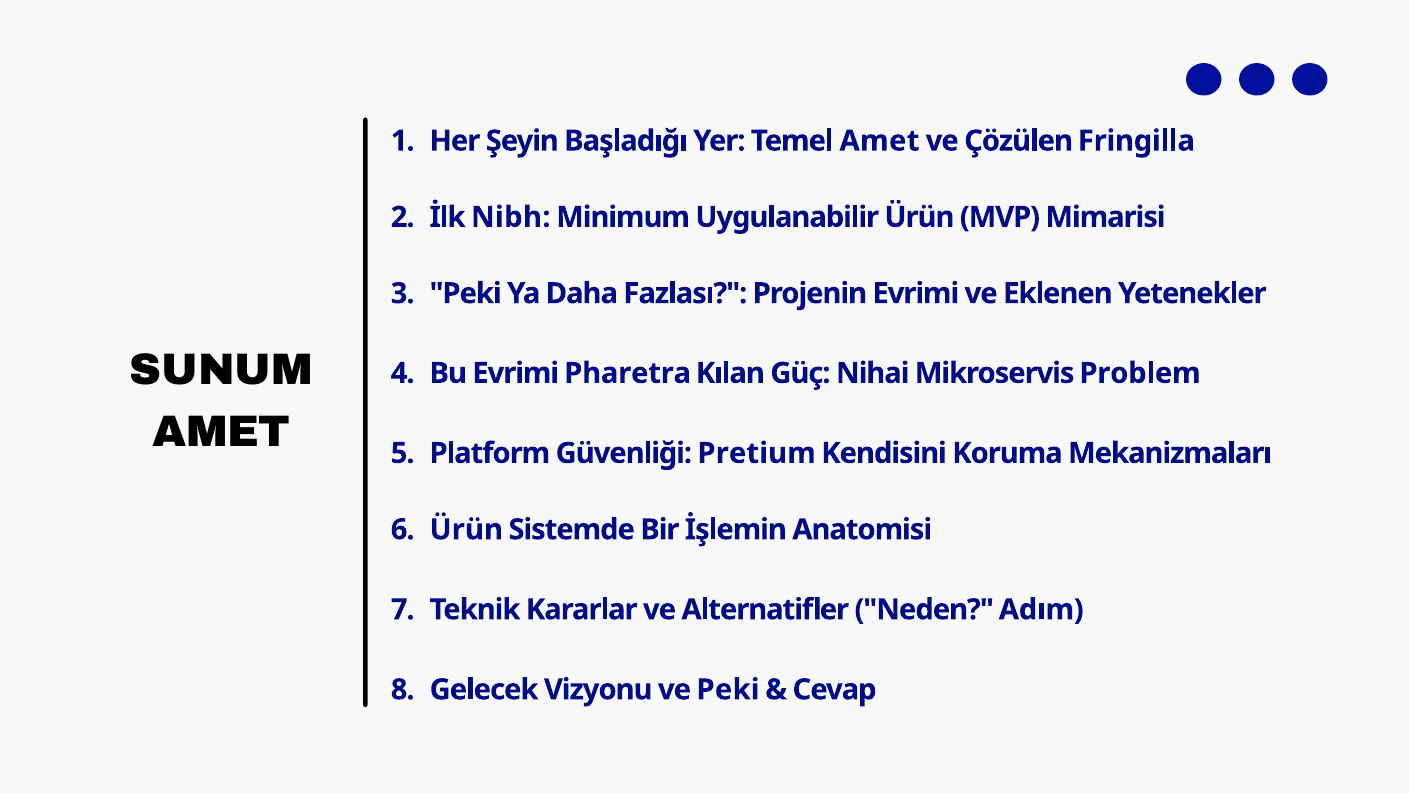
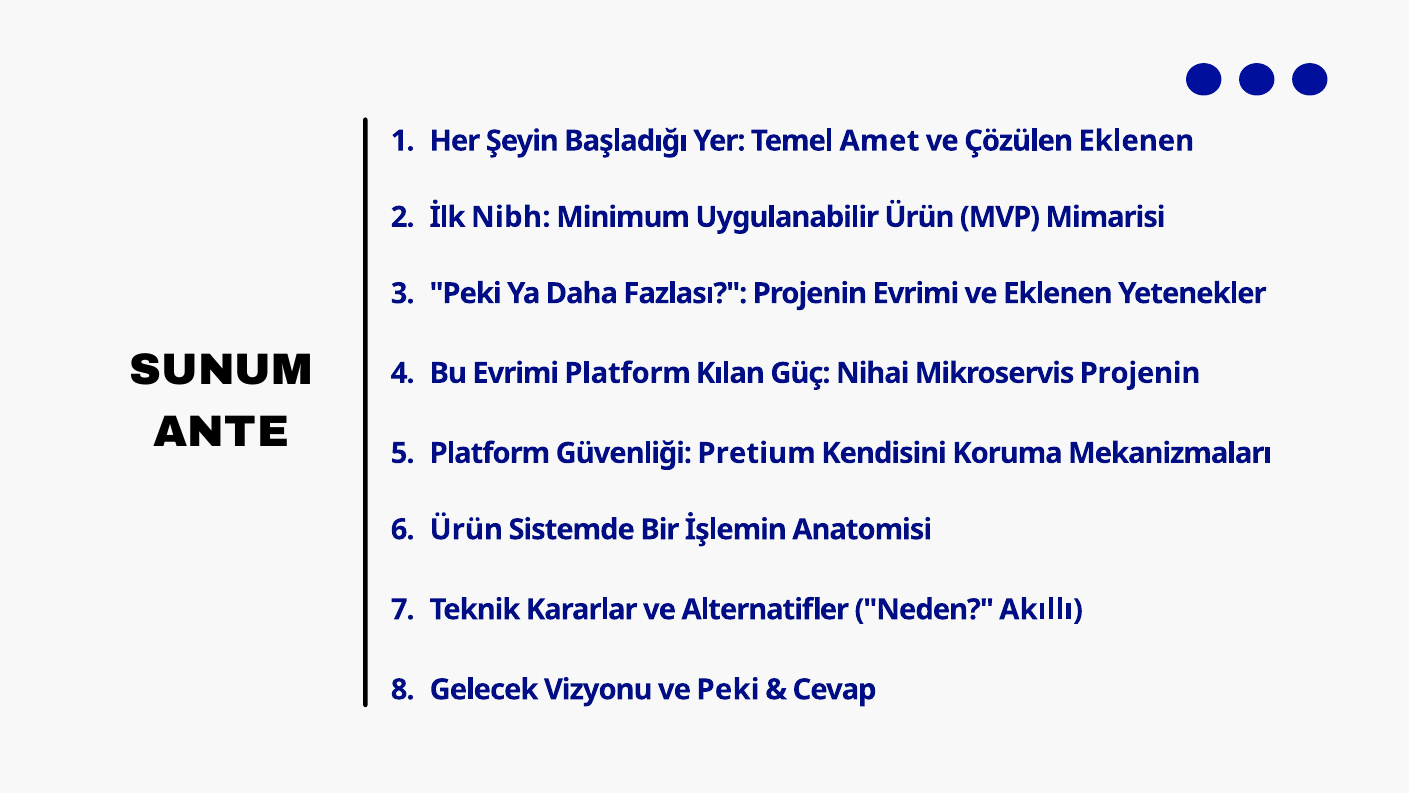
Çözülen Fringilla: Fringilla -> Eklenen
Evrimi Pharetra: Pharetra -> Platform
Mikroservis Problem: Problem -> Projenin
AMET at (221, 432): AMET -> ANTE
Adım: Adım -> Akıllı
